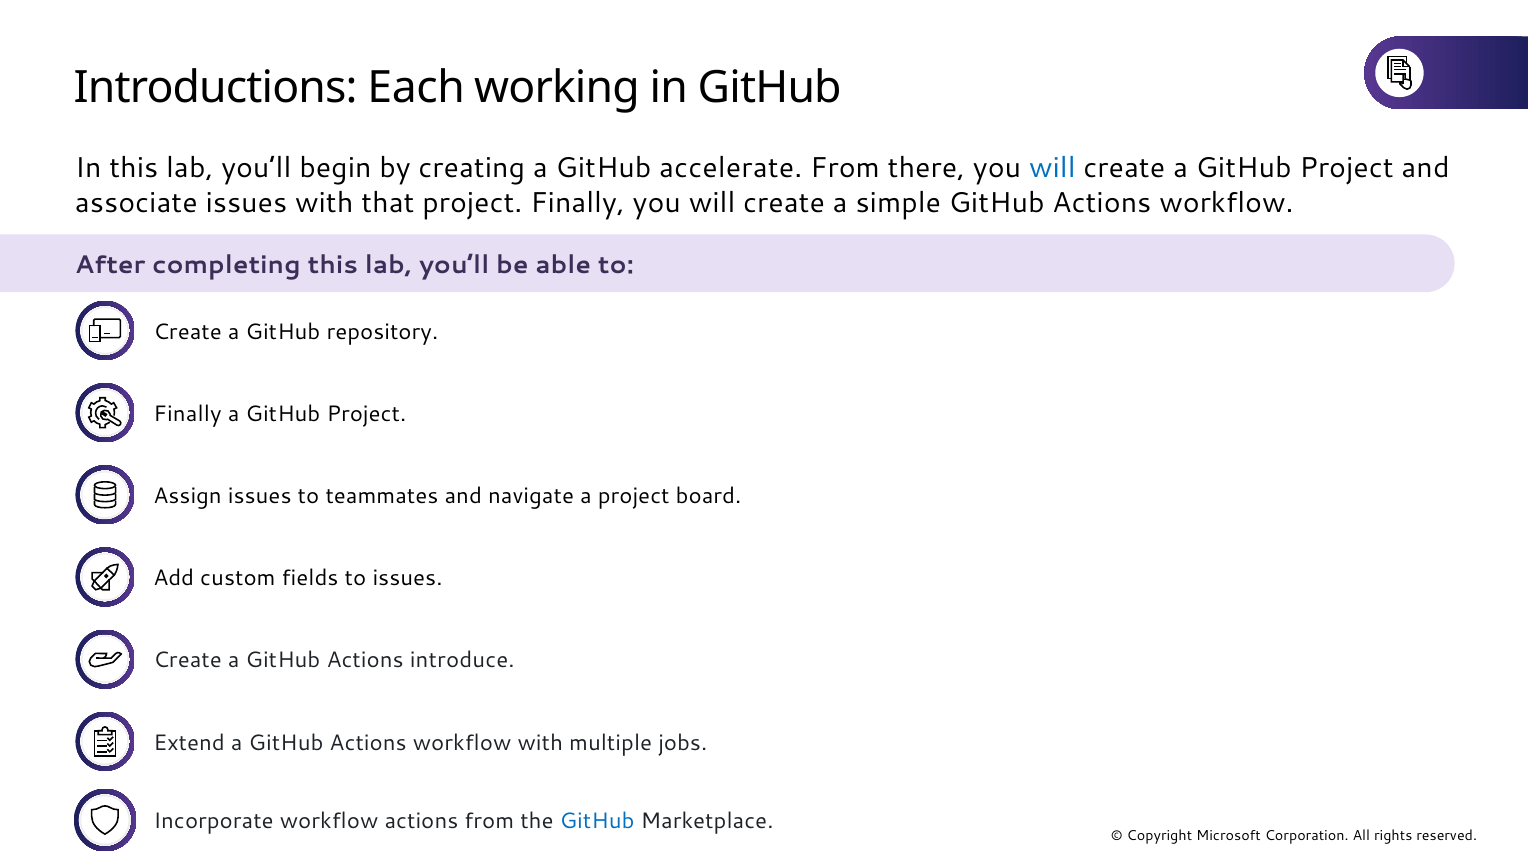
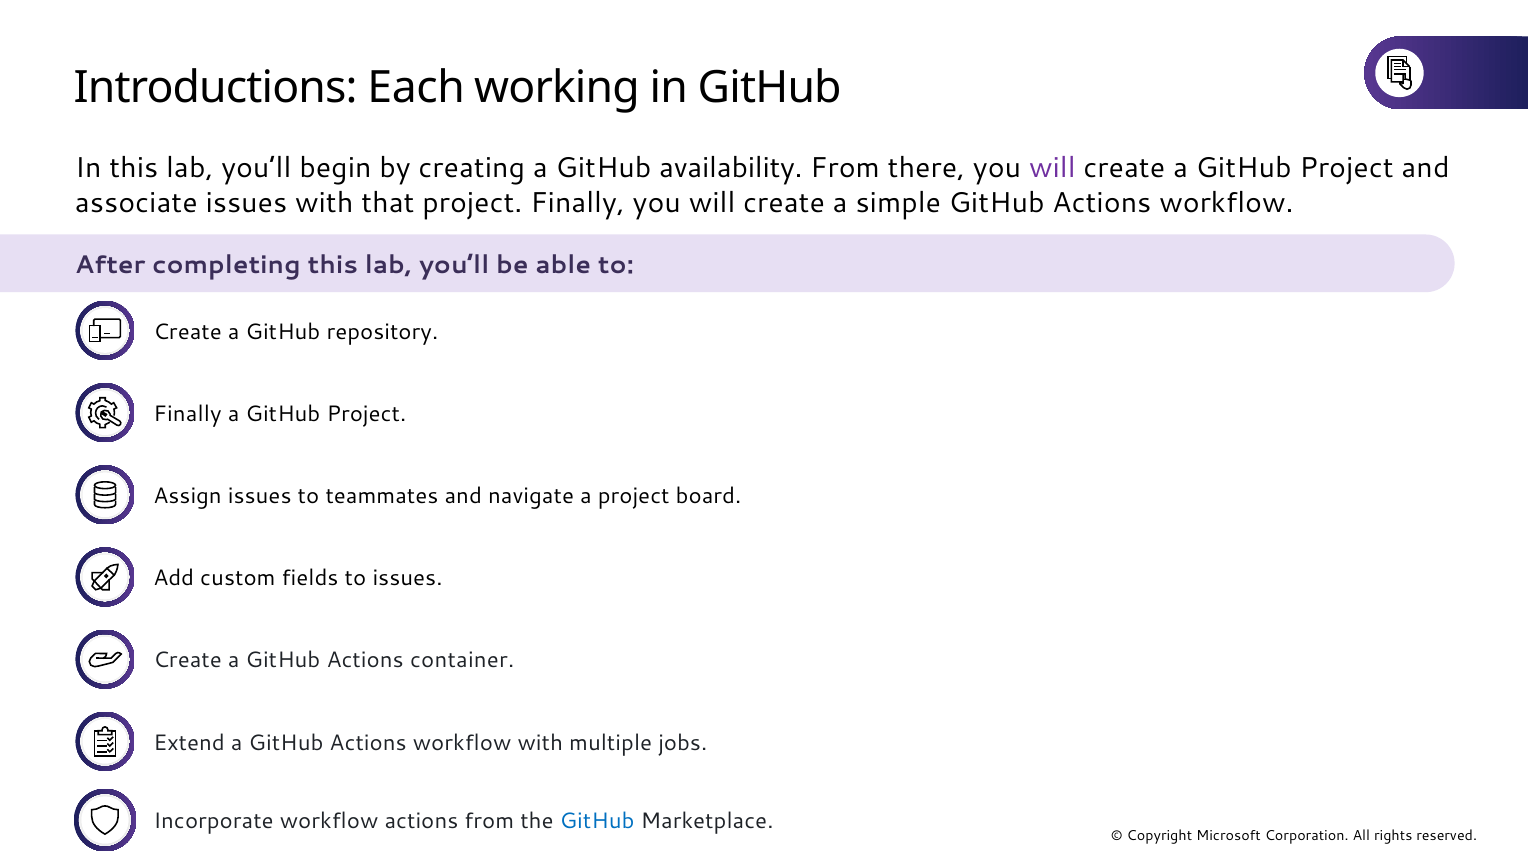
accelerate: accelerate -> availability
will at (1052, 169) colour: blue -> purple
introduce: introduce -> container
